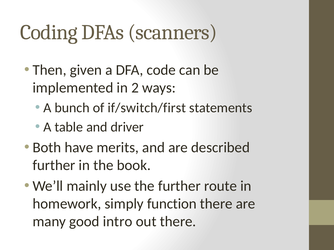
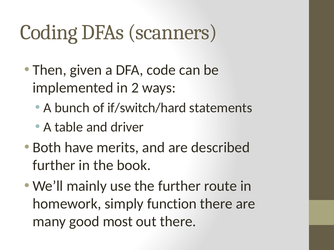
if/switch/first: if/switch/first -> if/switch/hard
intro: intro -> most
